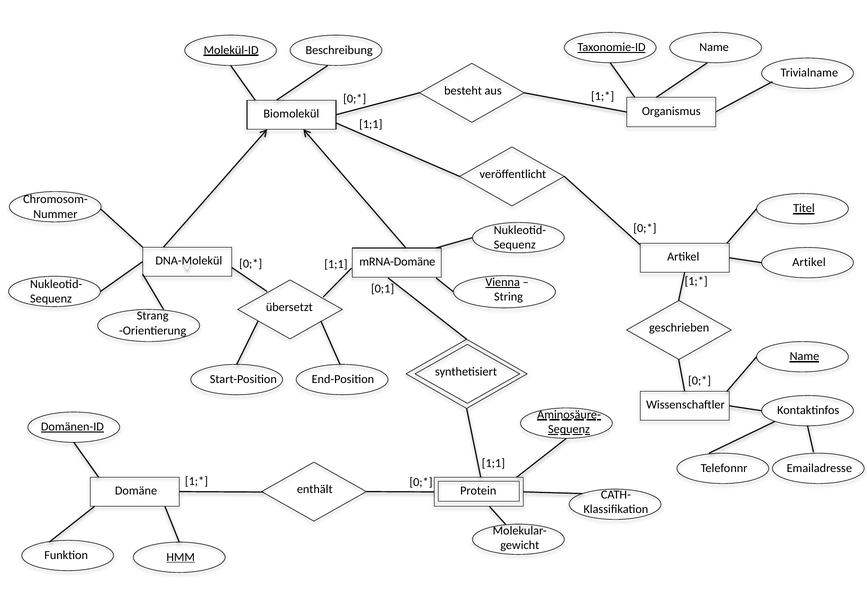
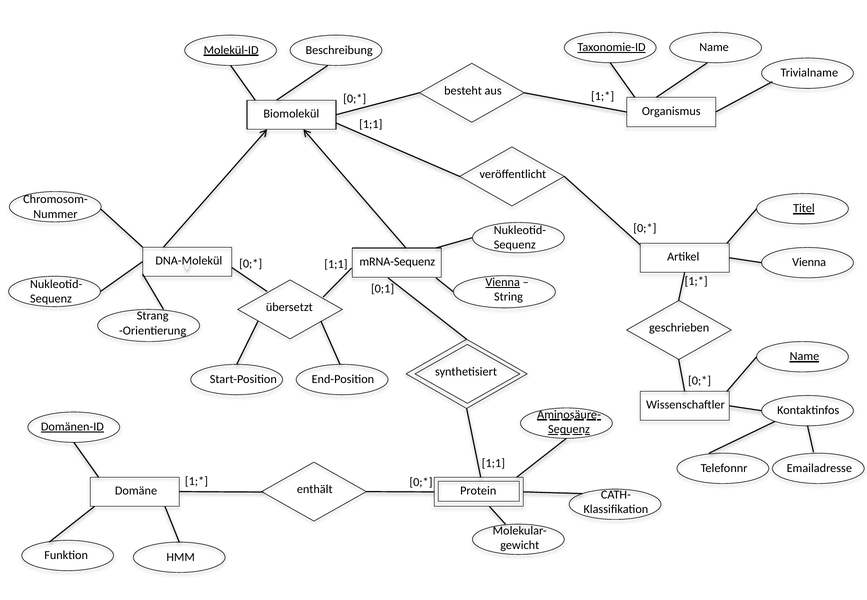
mRNA-Domäne: mRNA-Domäne -> mRNA-Sequenz
Artikel at (809, 262): Artikel -> Vienna
HMM underline: present -> none
